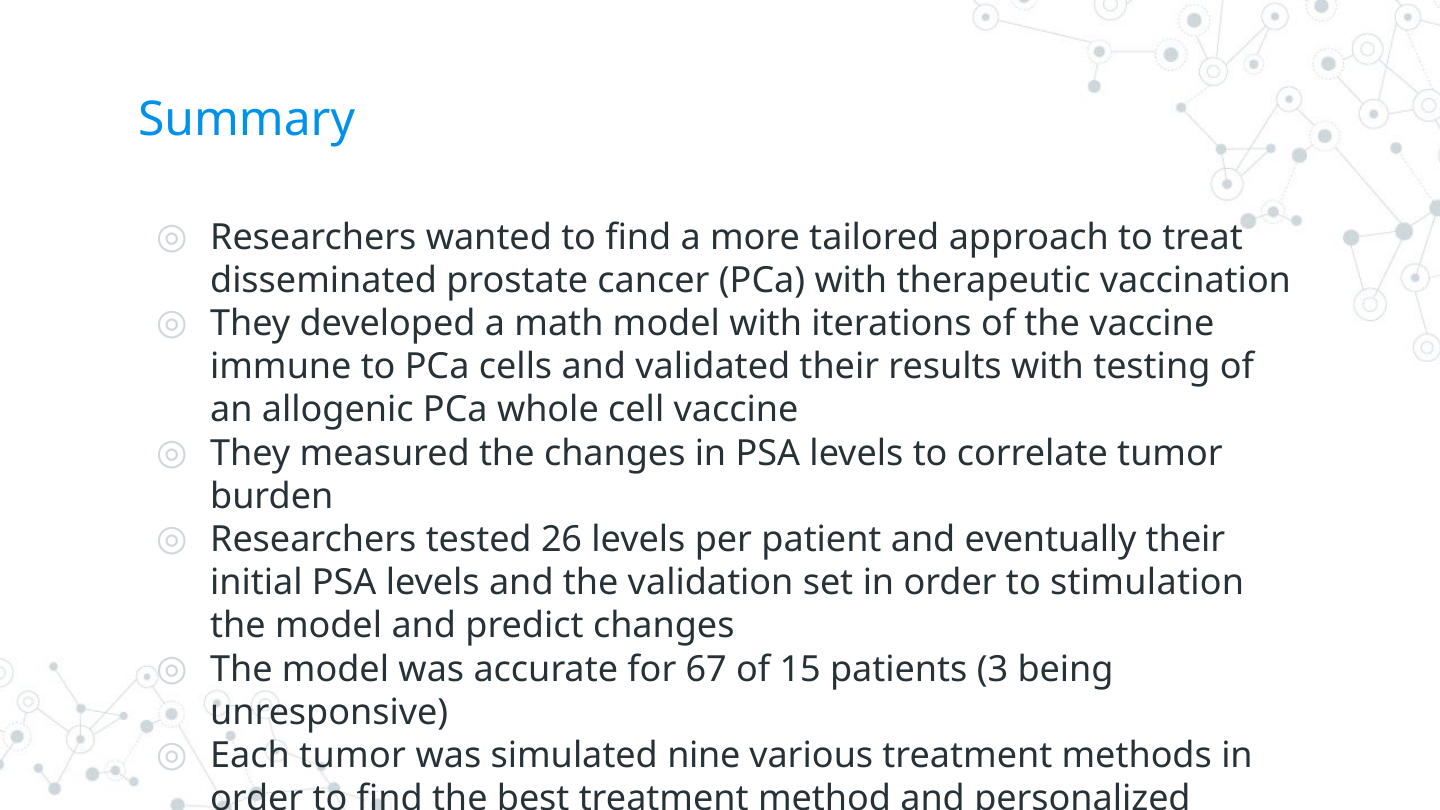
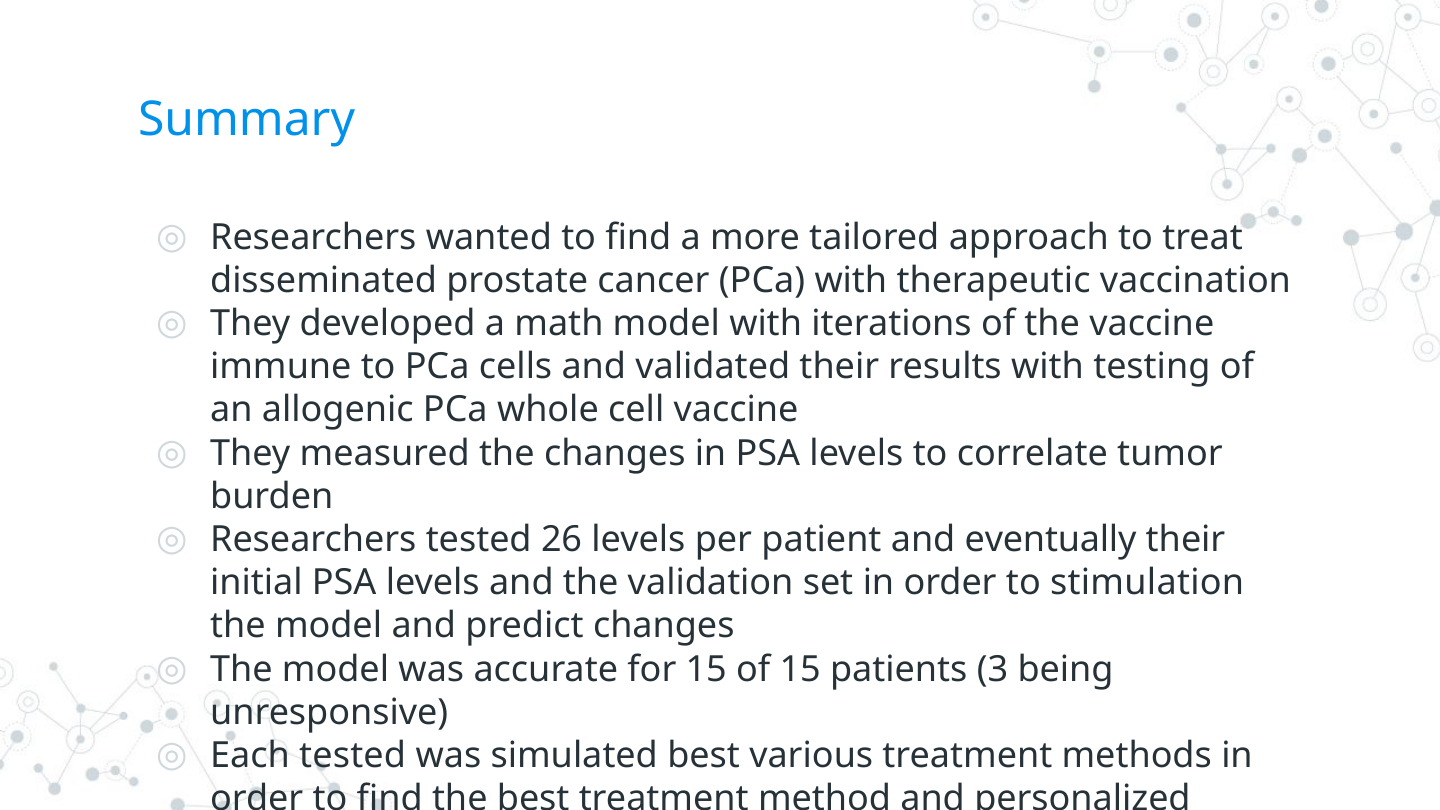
for 67: 67 -> 15
Each tumor: tumor -> tested
simulated nine: nine -> best
